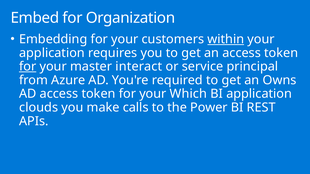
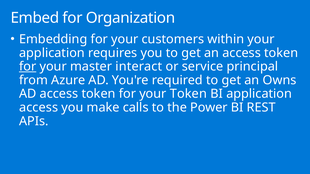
within underline: present -> none
your Which: Which -> Token
clouds at (39, 108): clouds -> access
